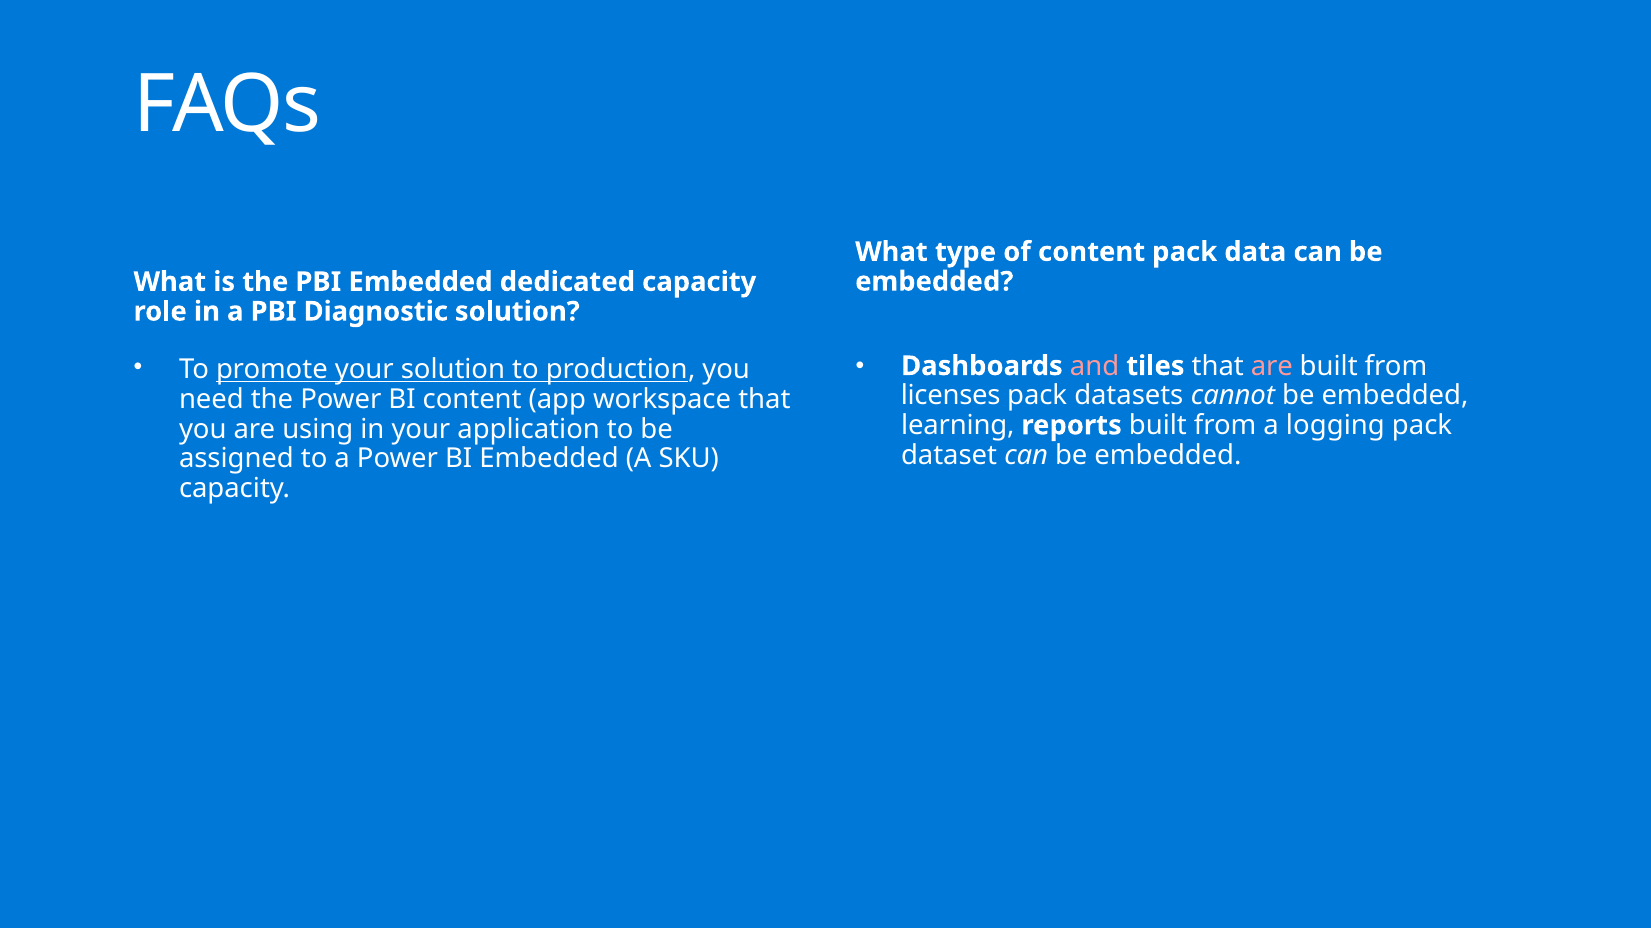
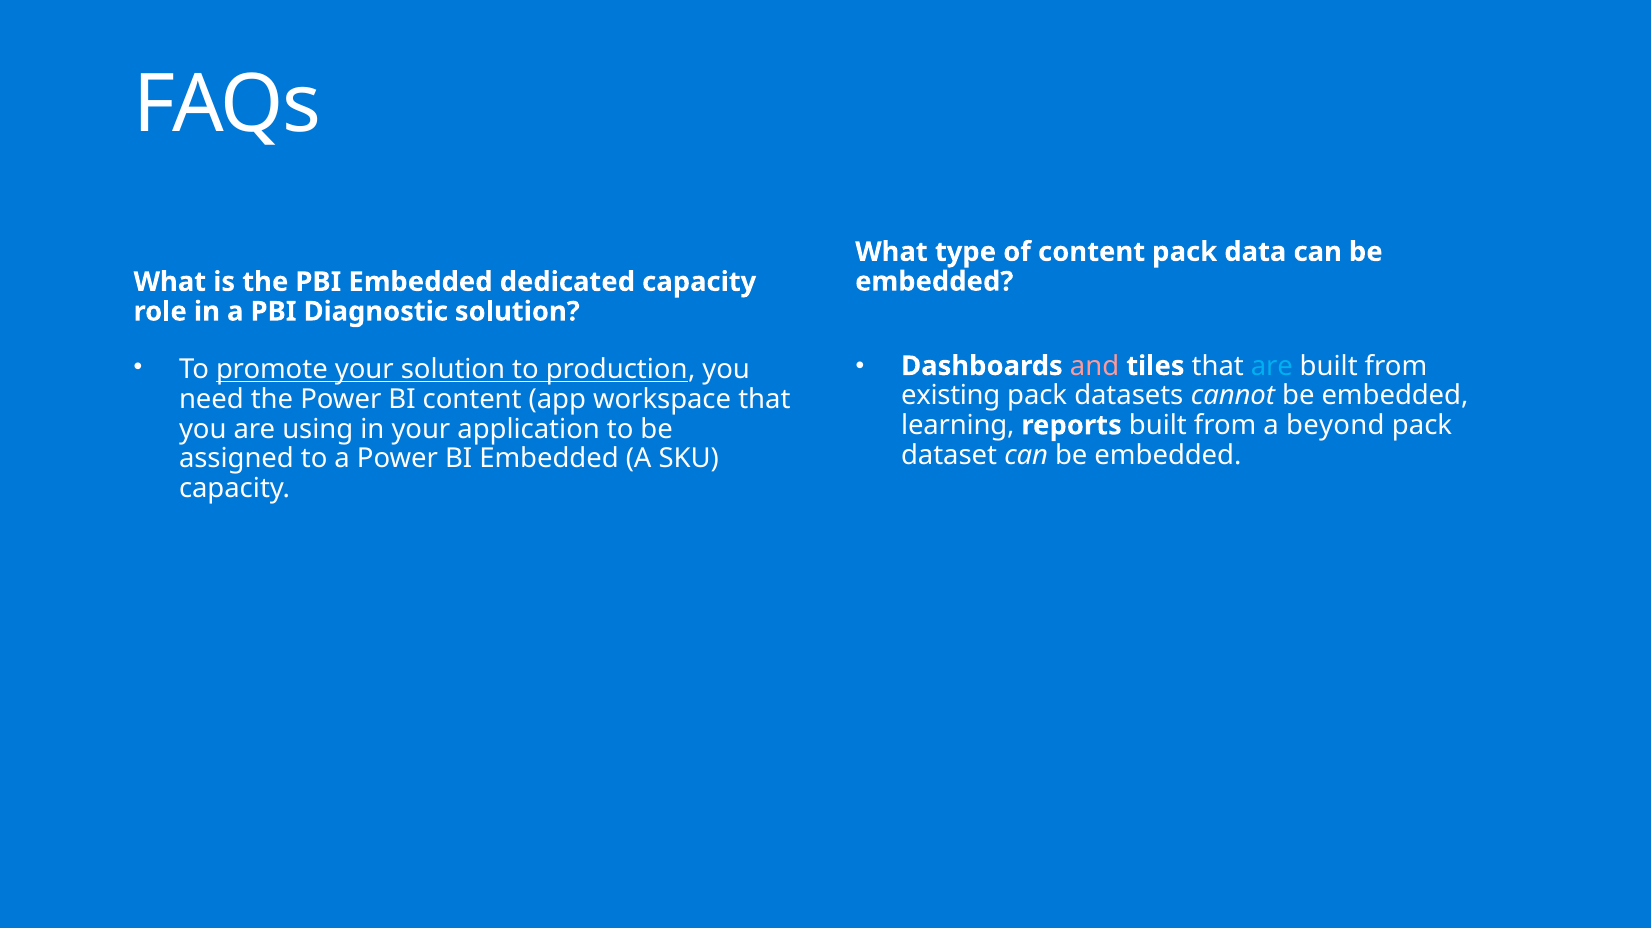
are at (1272, 366) colour: pink -> light blue
licenses: licenses -> existing
logging: logging -> beyond
